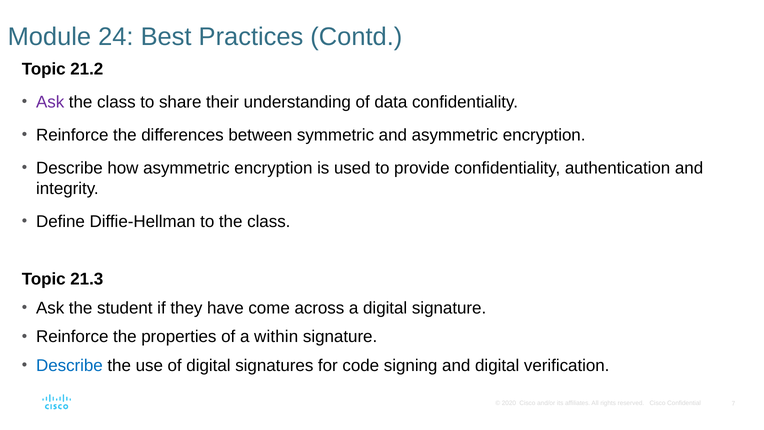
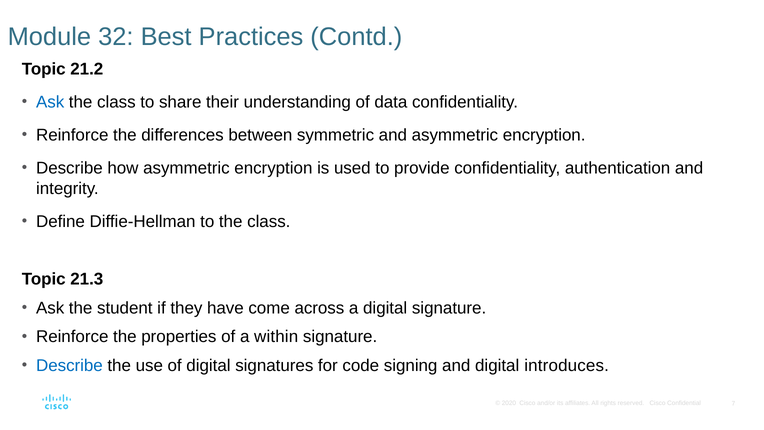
24: 24 -> 32
Ask at (50, 102) colour: purple -> blue
verification: verification -> introduces
